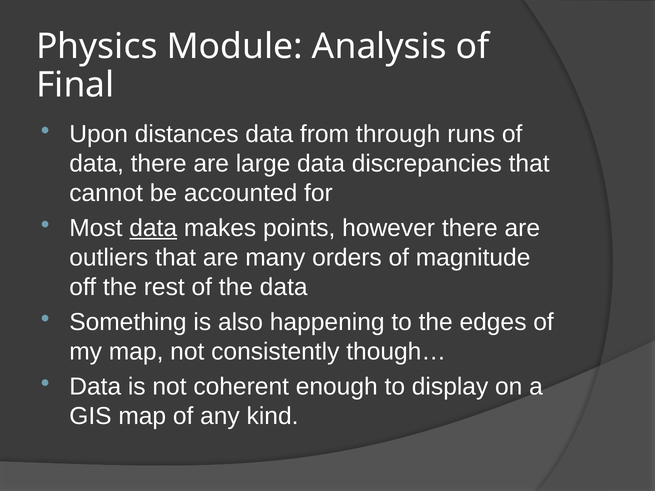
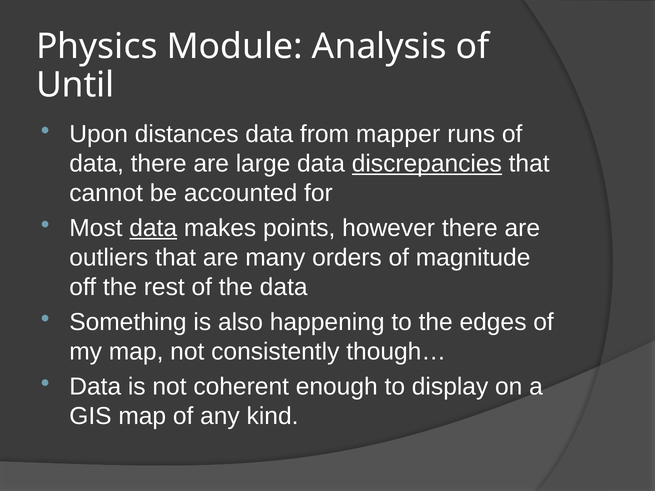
Final: Final -> Until
through: through -> mapper
discrepancies underline: none -> present
